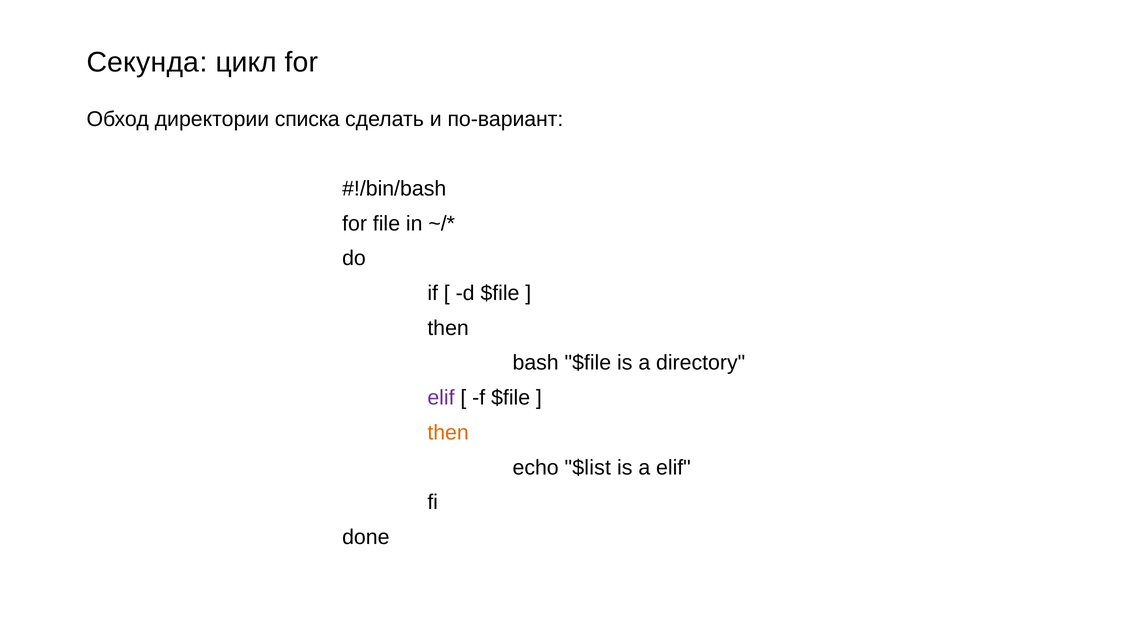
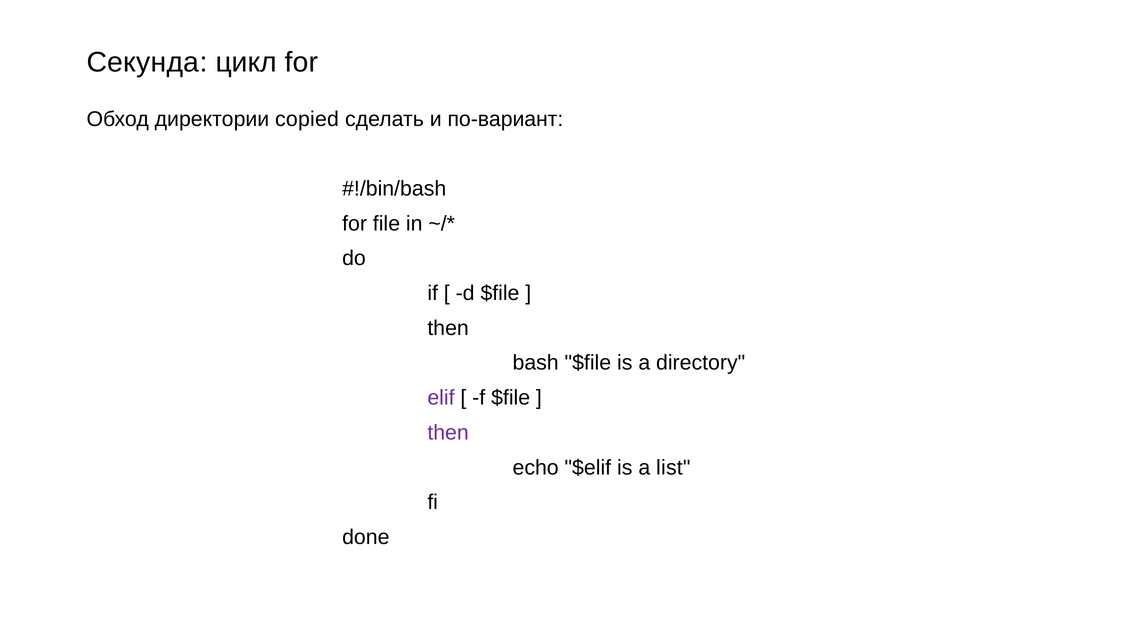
списка: списка -> copied
then at (448, 433) colour: orange -> purple
$list: $list -> $elif
a elif: elif -> list
